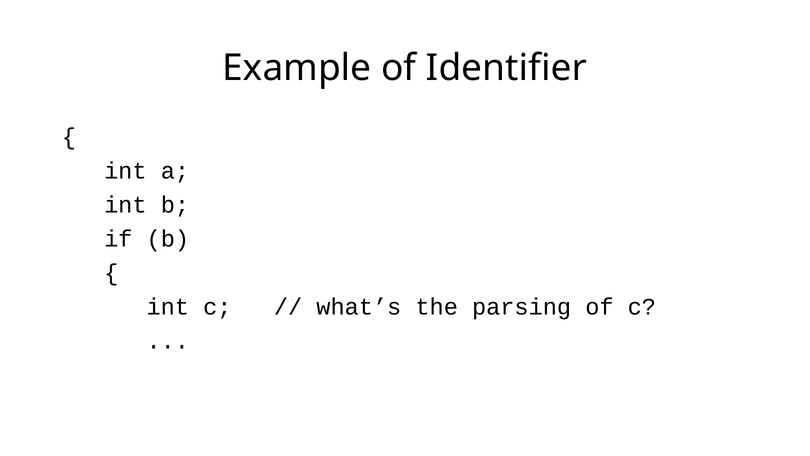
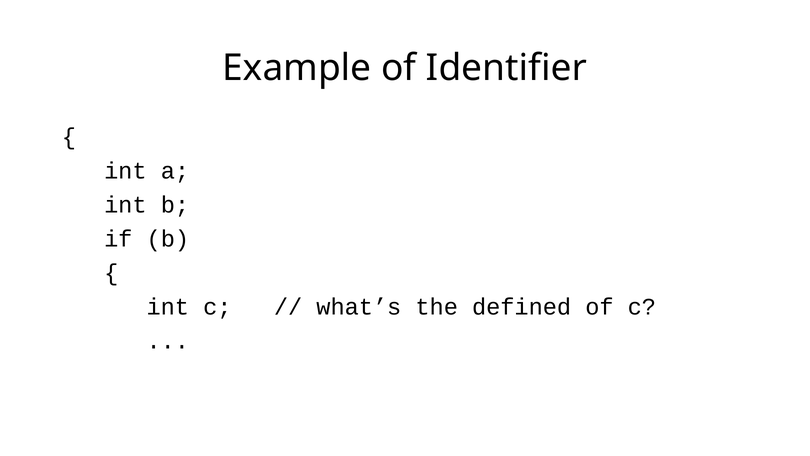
parsing: parsing -> defined
